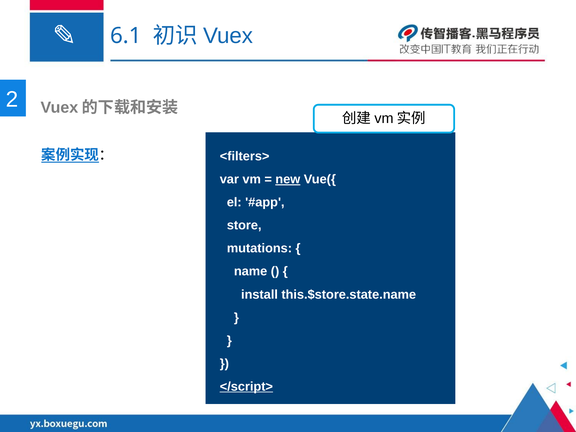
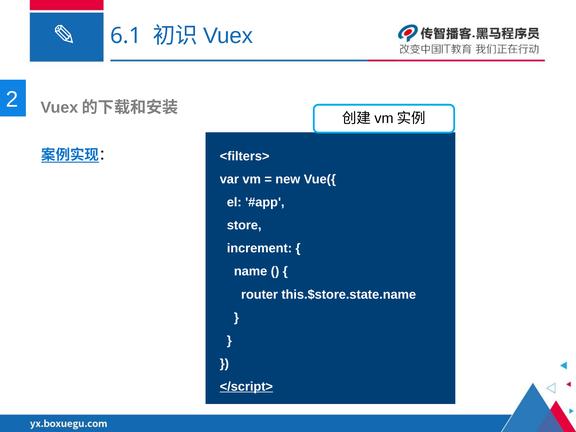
new underline: present -> none
mutations: mutations -> increment
install: install -> router
